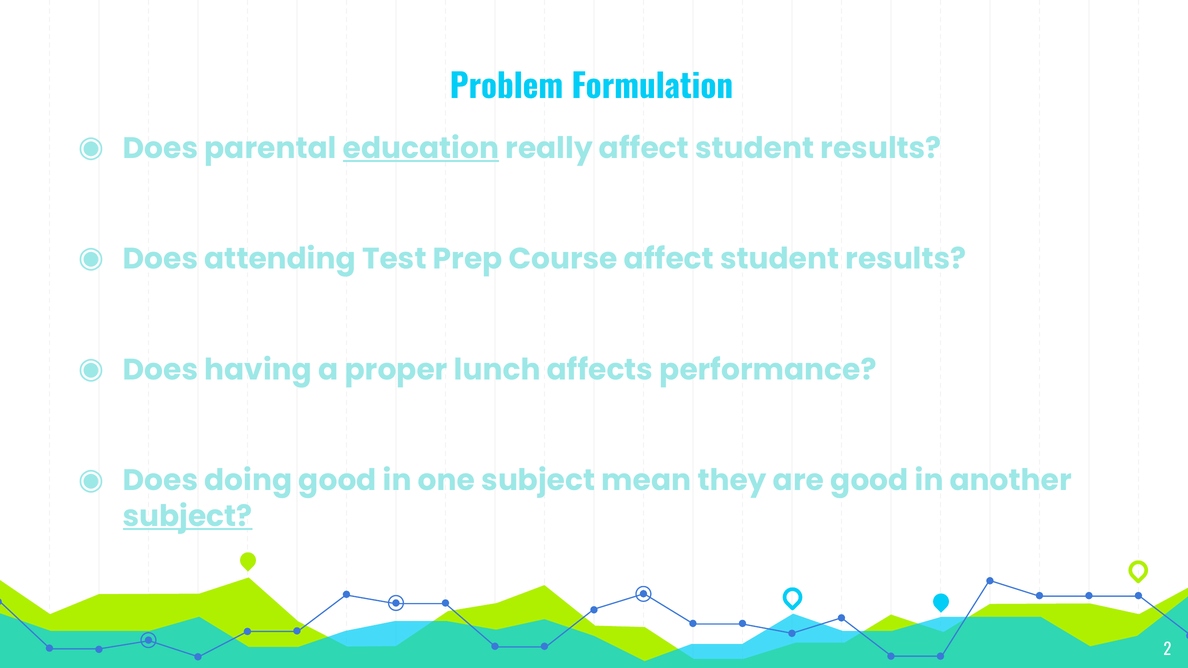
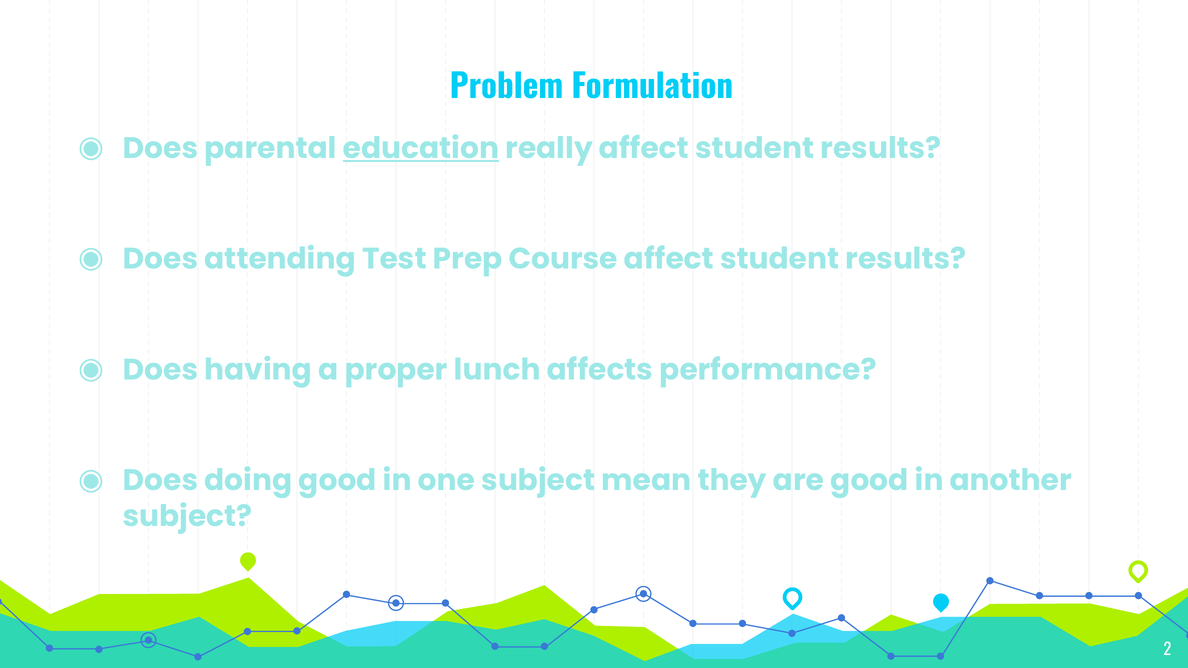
subject at (188, 517) underline: present -> none
